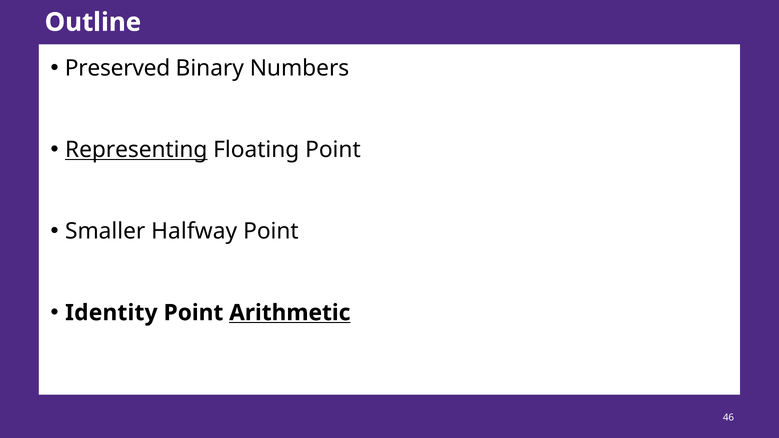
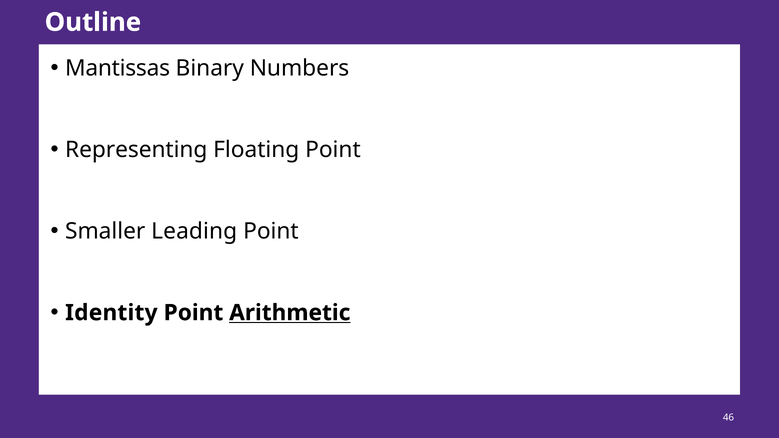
Preserved: Preserved -> Mantissas
Representing underline: present -> none
Halfway: Halfway -> Leading
